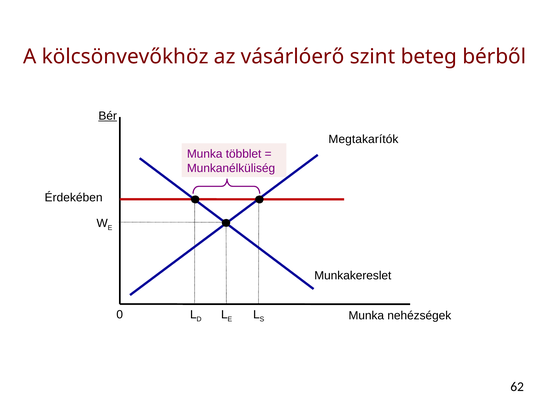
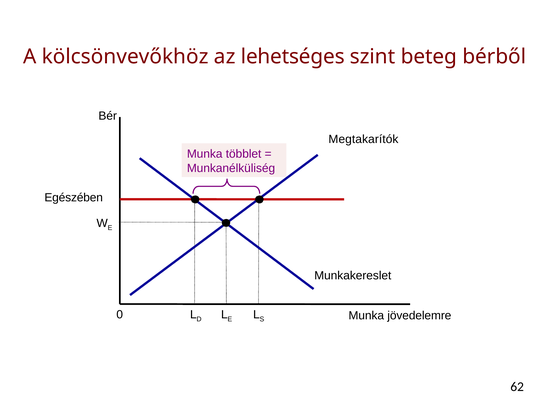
vásárlóerő: vásárlóerő -> lehetséges
Bér underline: present -> none
Érdekében: Érdekében -> Egészében
nehézségek: nehézségek -> jövedelemre
